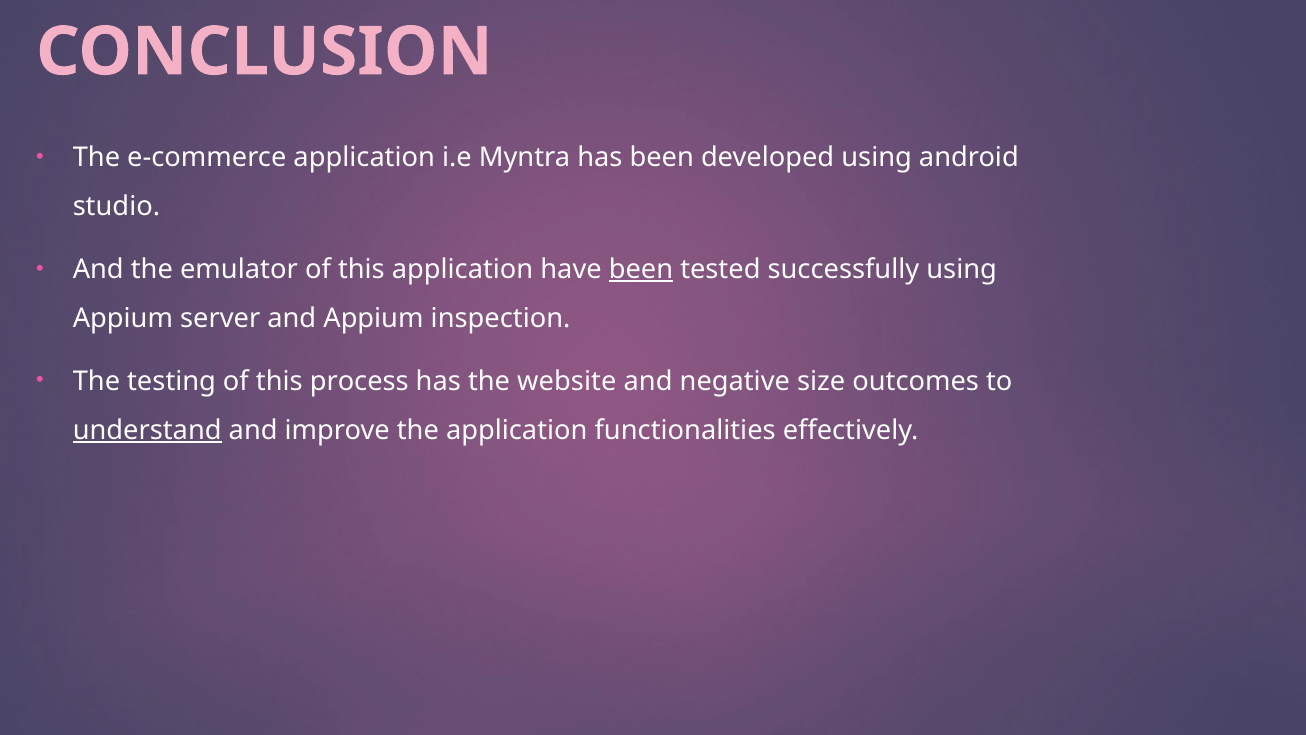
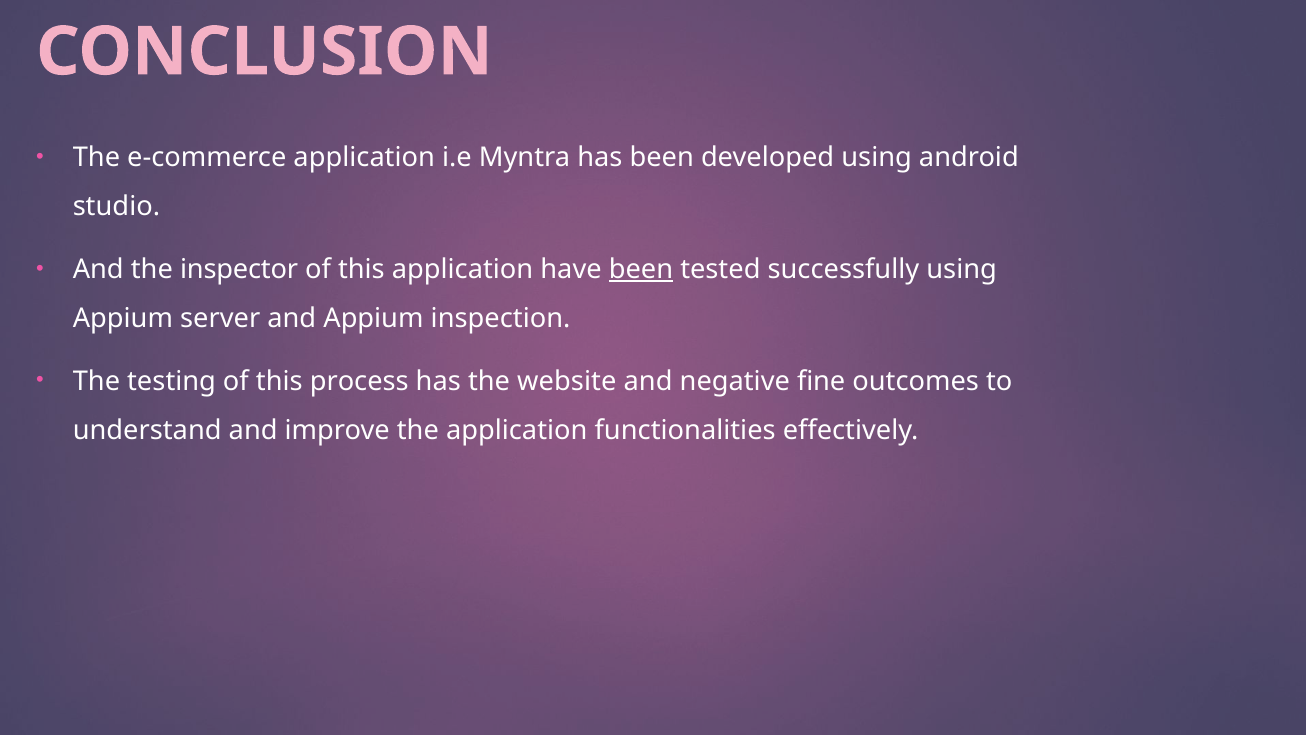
emulator: emulator -> inspector
size: size -> fine
understand underline: present -> none
